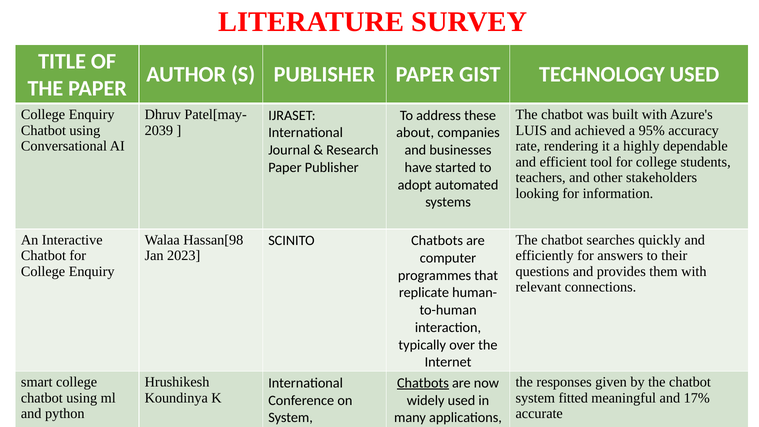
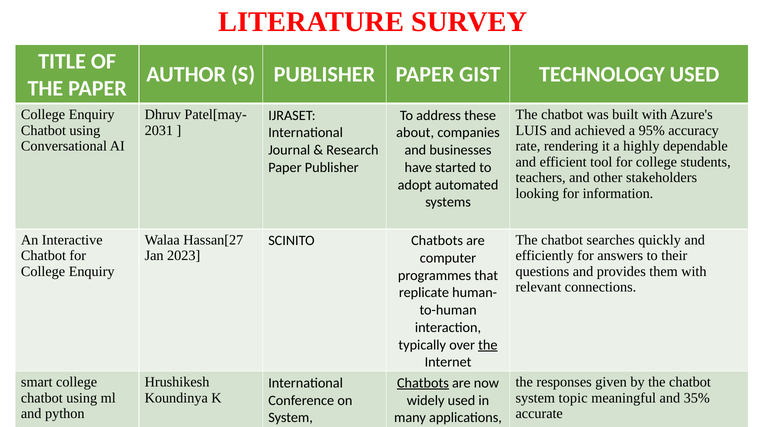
2039: 2039 -> 2031
Hassan[98: Hassan[98 -> Hassan[27
the at (488, 345) underline: none -> present
fitted: fitted -> topic
17%: 17% -> 35%
